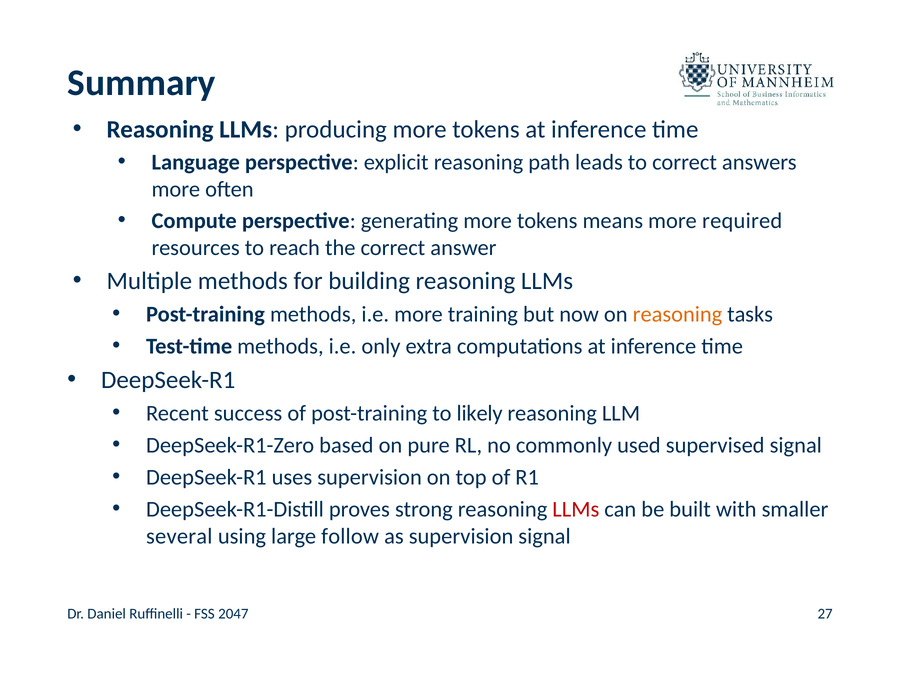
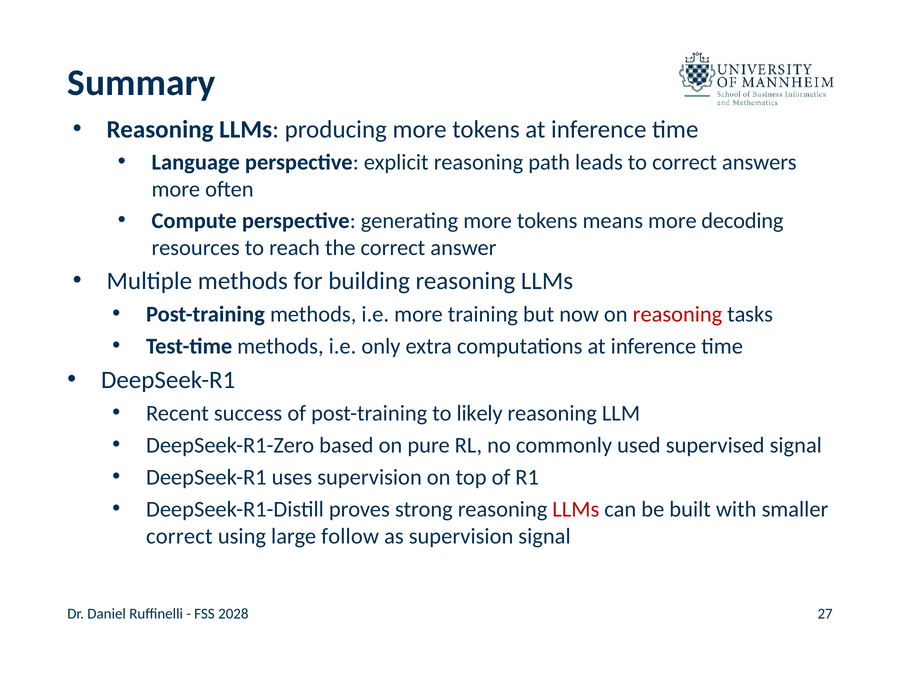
required: required -> decoding
reasoning at (678, 314) colour: orange -> red
several at (179, 536): several -> correct
2047: 2047 -> 2028
